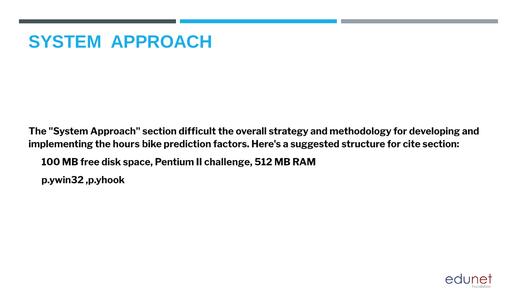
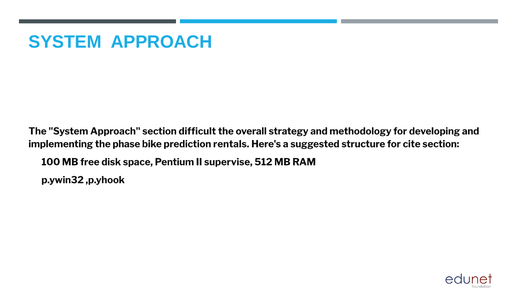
hours: hours -> phase
factors: factors -> rentals
challenge: challenge -> supervise
